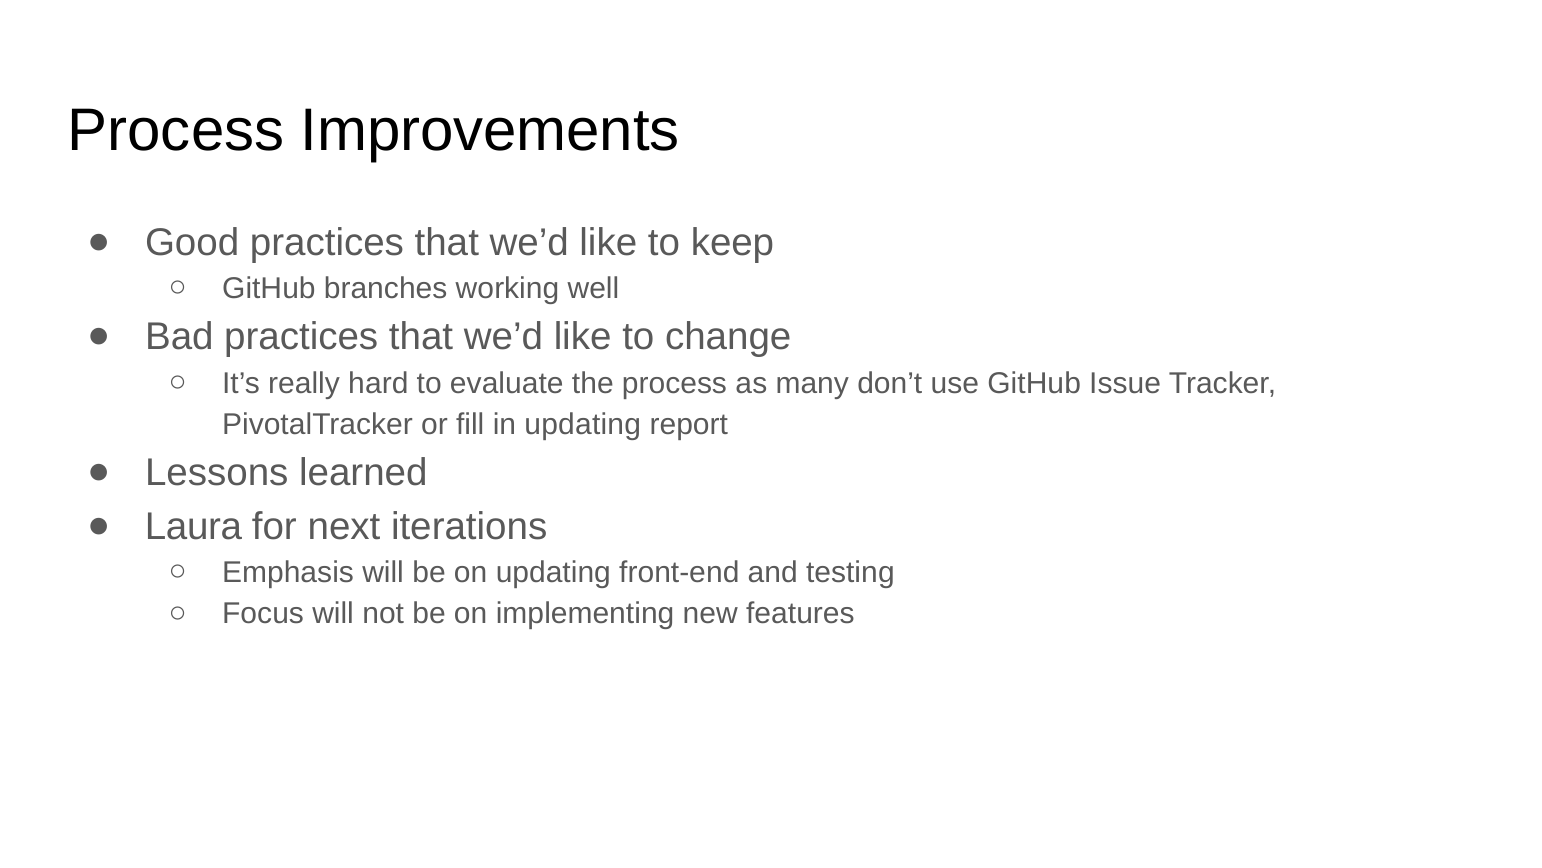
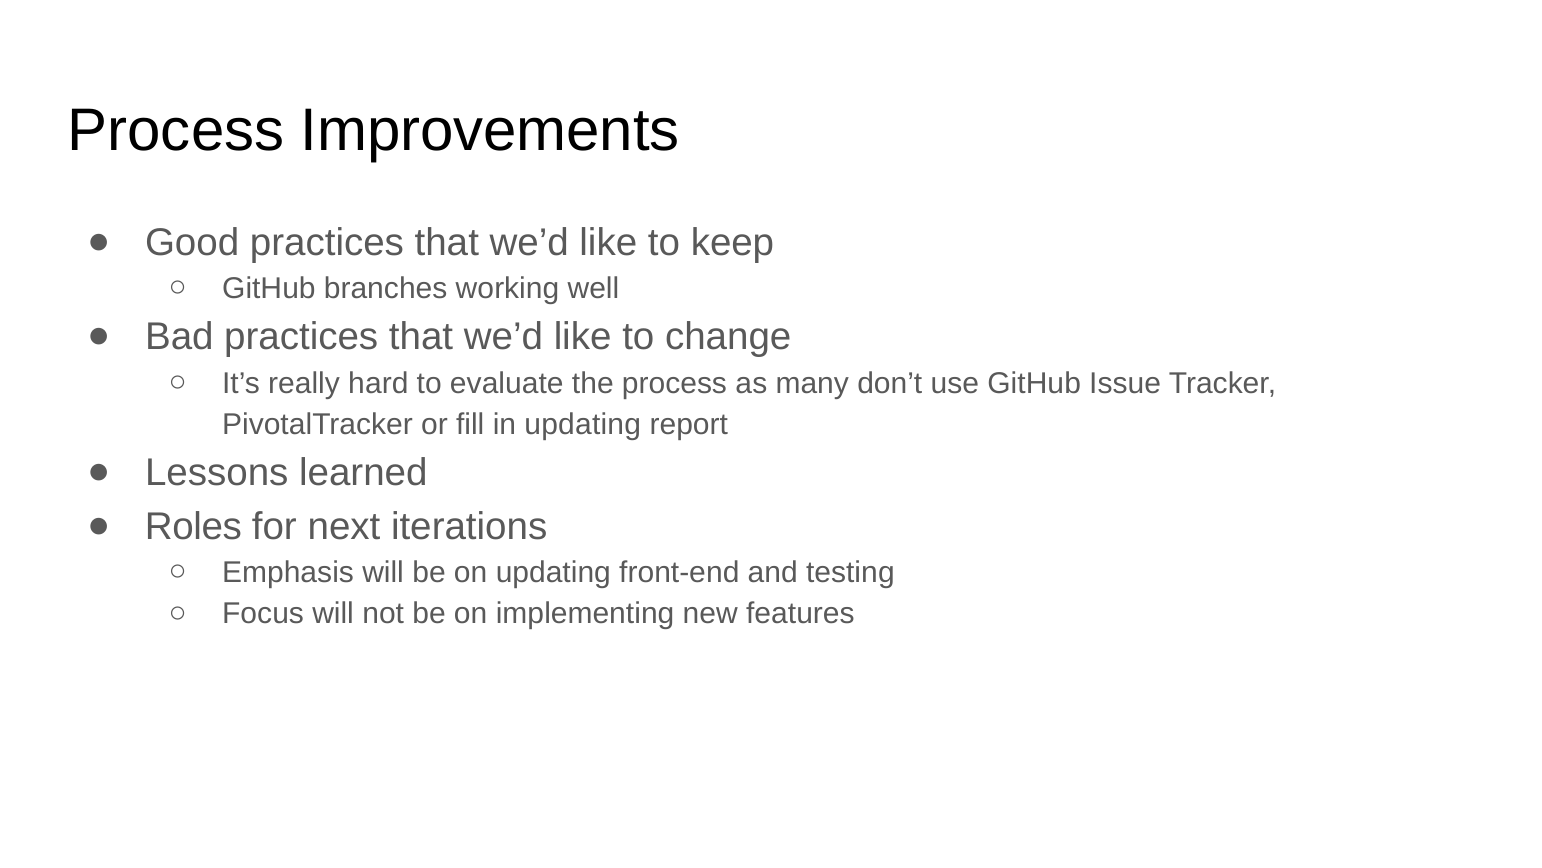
Laura: Laura -> Roles
